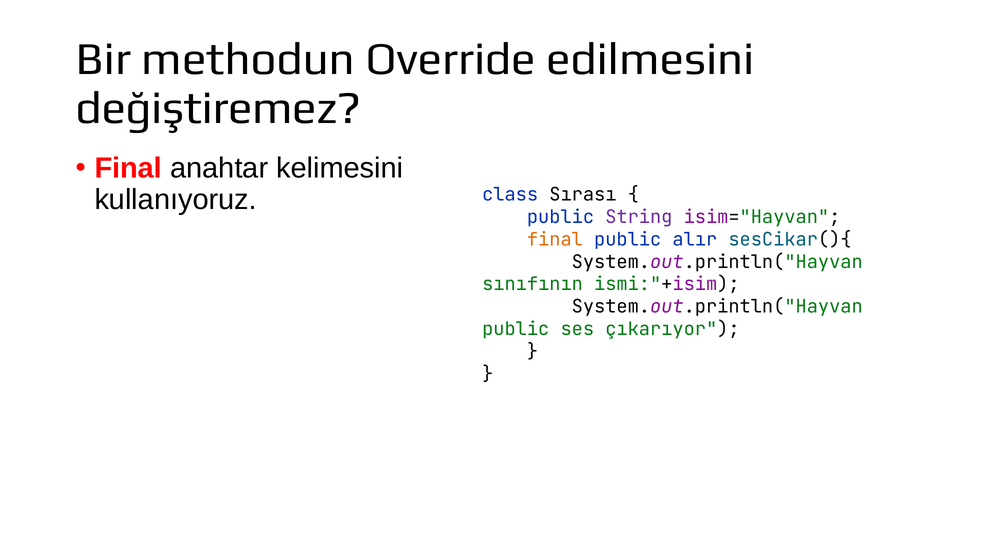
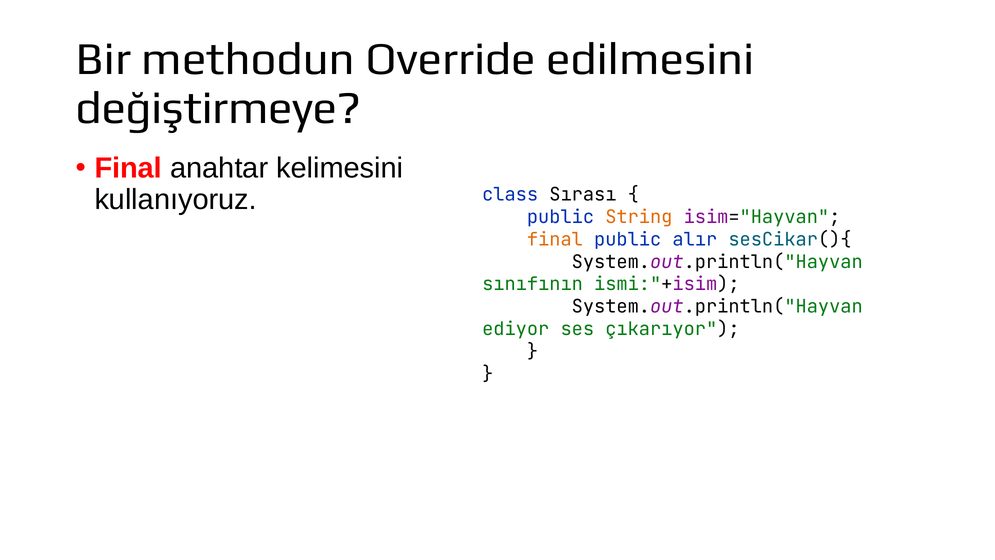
değiştiremez: değiştiremez -> değiştirmeye
String colour: purple -> orange
public at (516, 329): public -> ediyor
